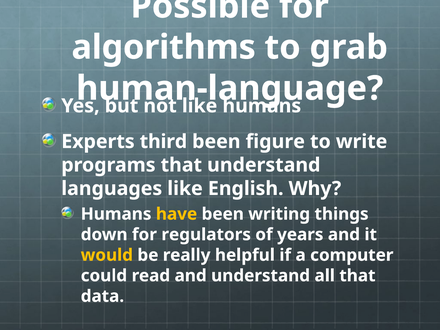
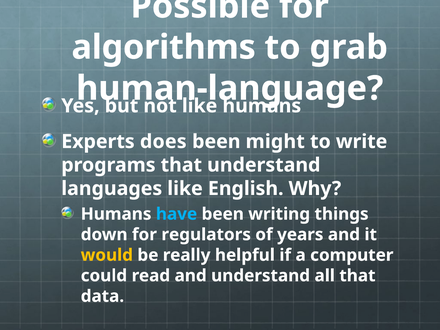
third: third -> does
figure: figure -> might
have colour: yellow -> light blue
